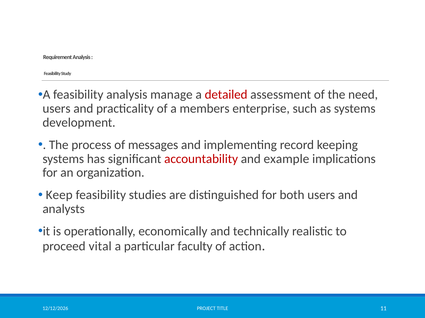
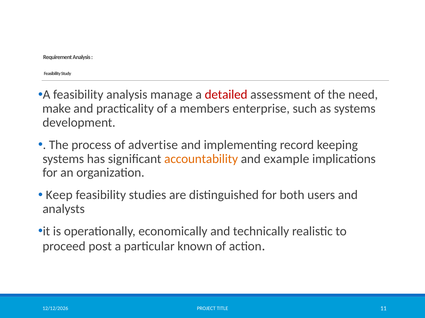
users at (57, 109): users -> make
messages: messages -> advertise
accountability colour: red -> orange
vital: vital -> post
faculty: faculty -> known
